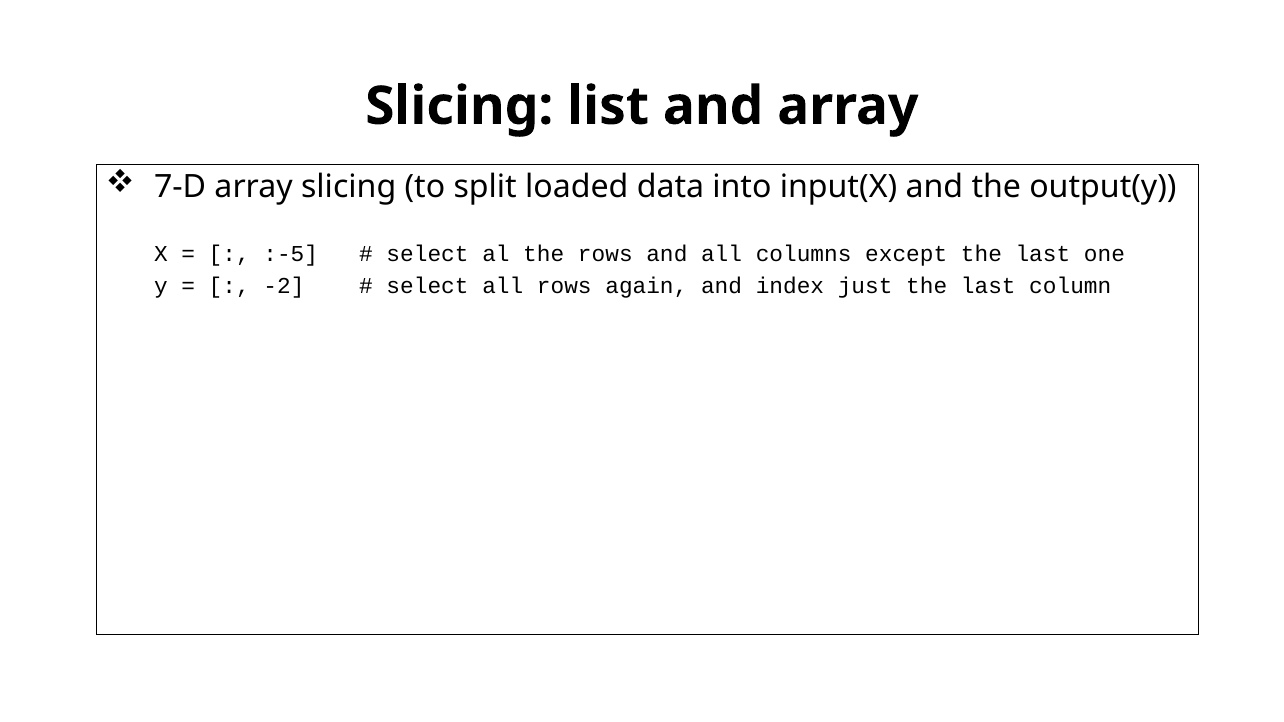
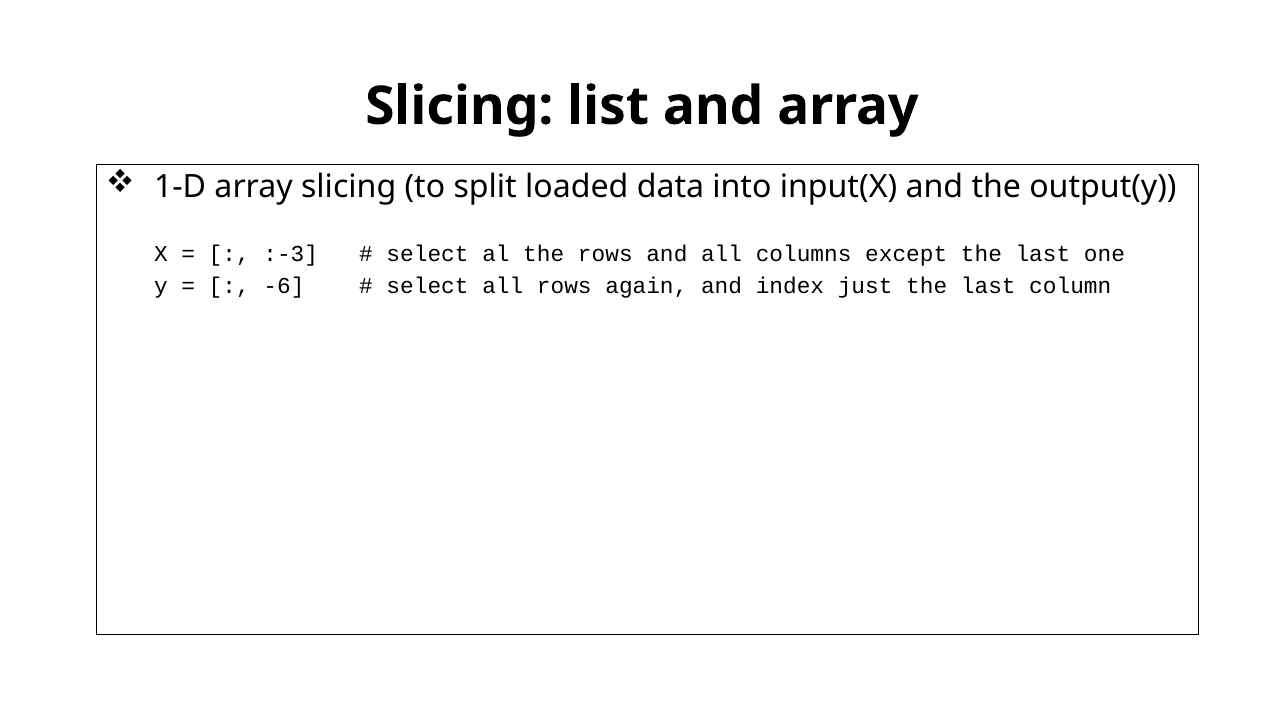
7-D: 7-D -> 1-D
:-5: :-5 -> :-3
-2: -2 -> -6
